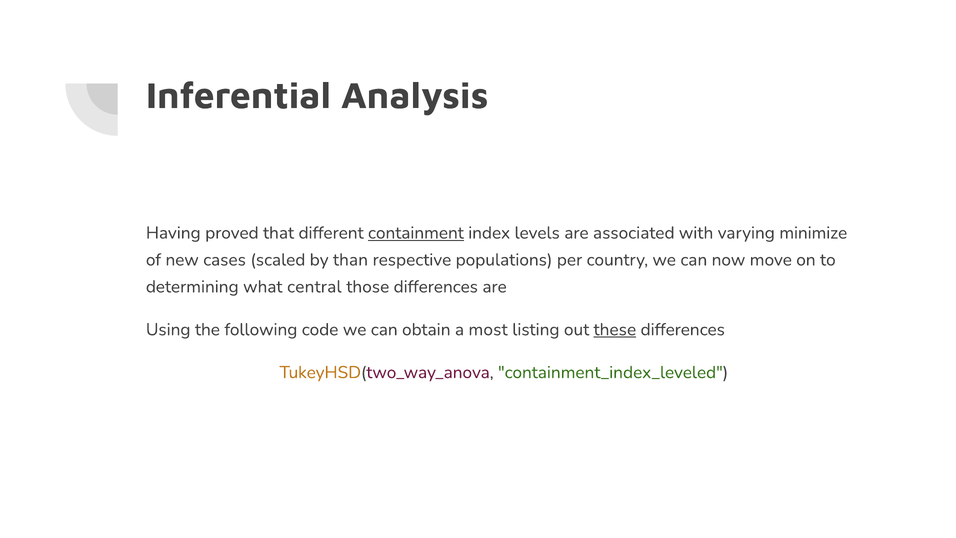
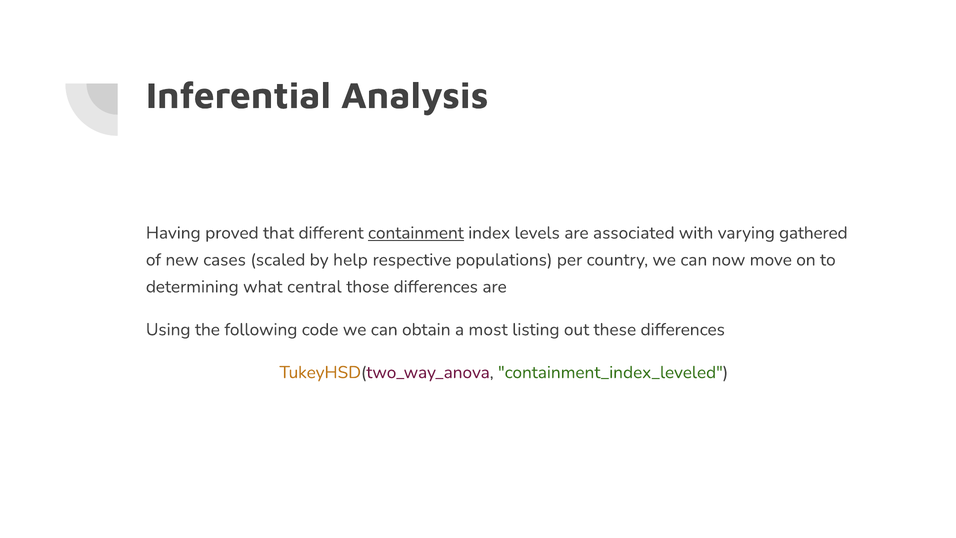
minimize: minimize -> gathered
than: than -> help
these underline: present -> none
